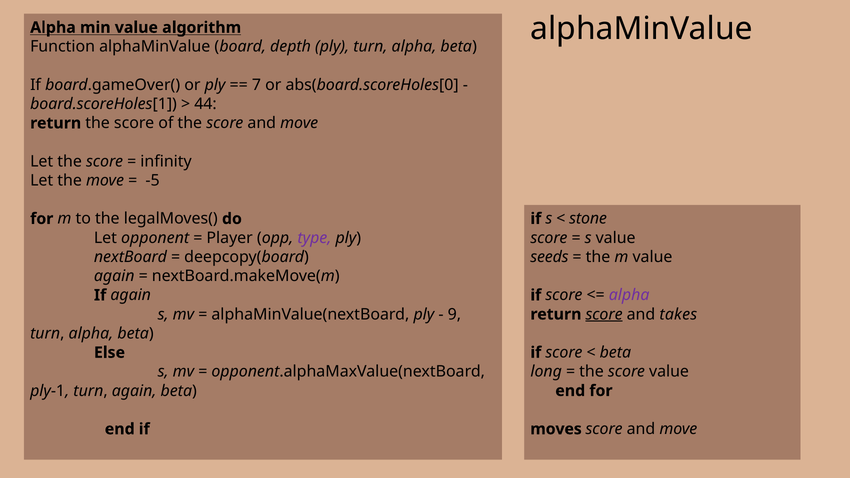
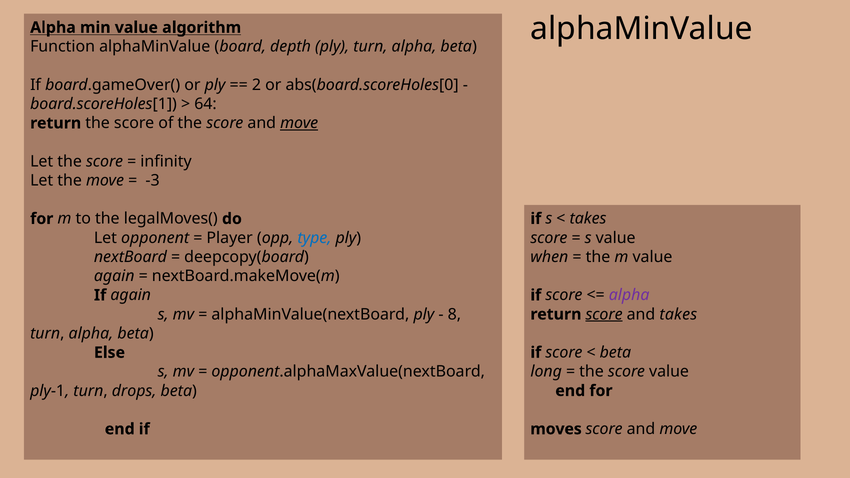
7: 7 -> 2
44: 44 -> 64
move at (299, 123) underline: none -> present
-5: -5 -> -3
stone at (588, 219): stone -> takes
type colour: purple -> blue
seeds: seeds -> when
9: 9 -> 8
turn again: again -> drops
